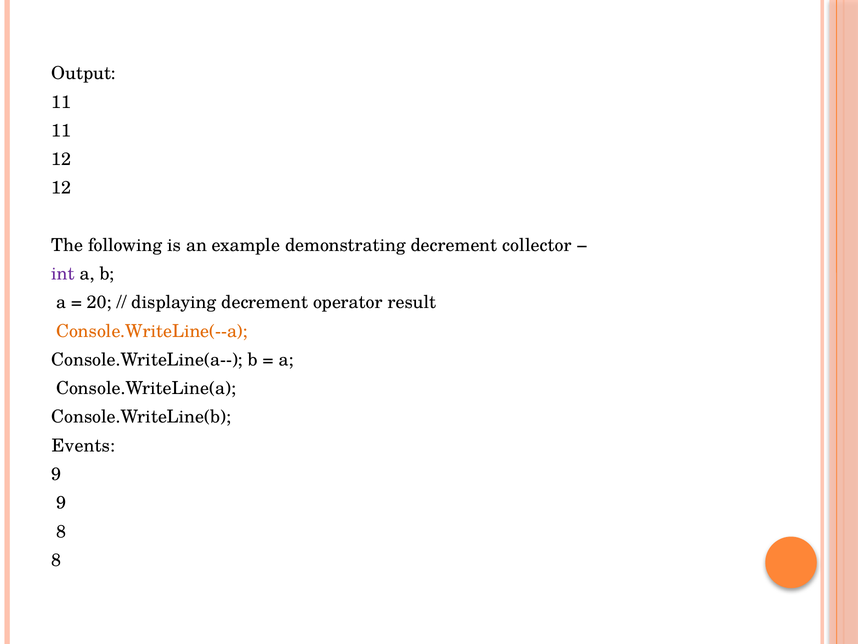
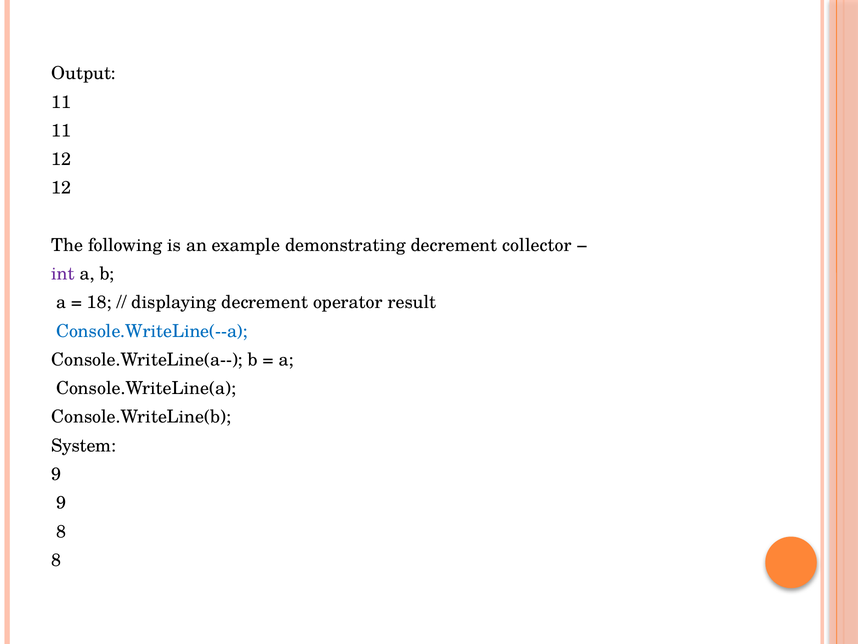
20: 20 -> 18
Console.WriteLine(--a colour: orange -> blue
Events: Events -> System
